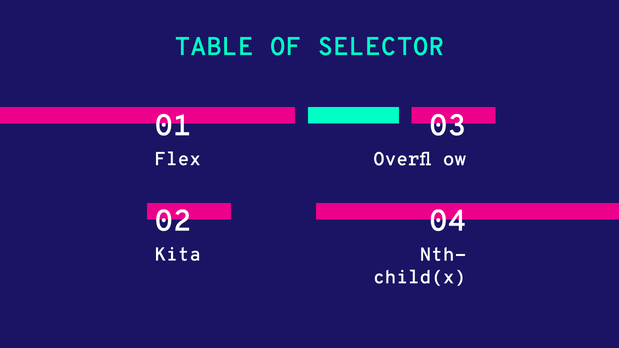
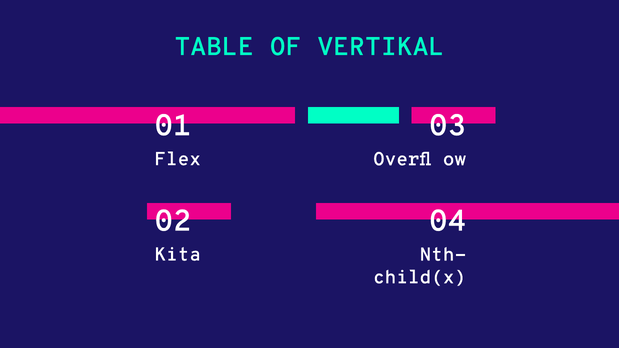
SELECTOR: SELECTOR -> VERTIKAL
